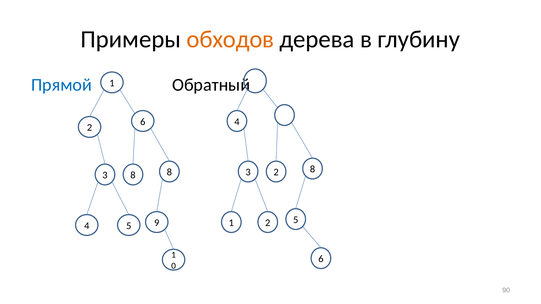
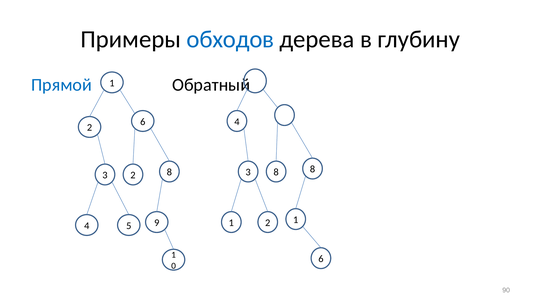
обходов colour: orange -> blue
3 2: 2 -> 8
3 8: 8 -> 2
1 5: 5 -> 1
